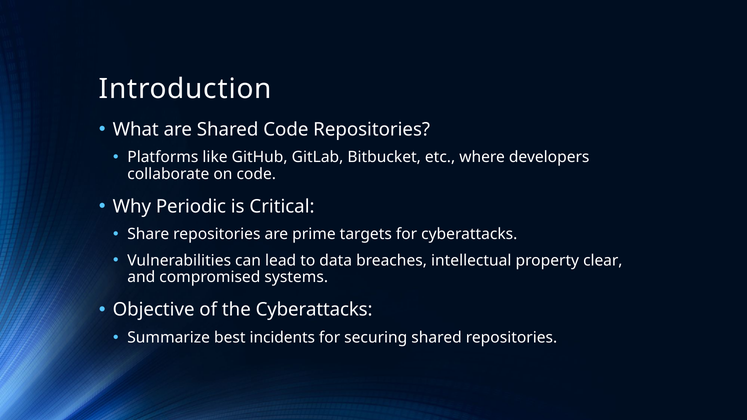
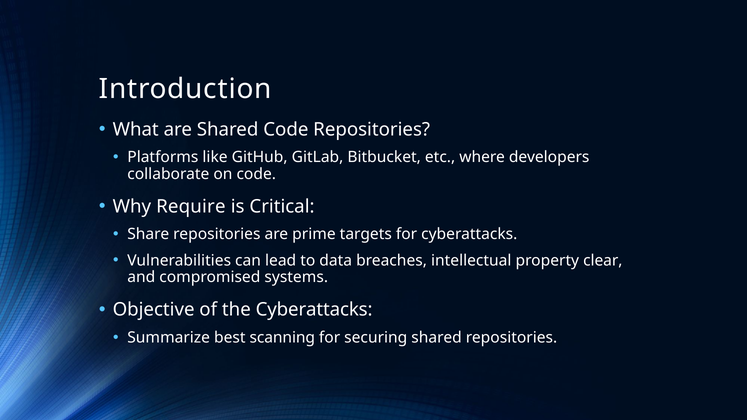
Periodic: Periodic -> Require
incidents: incidents -> scanning
